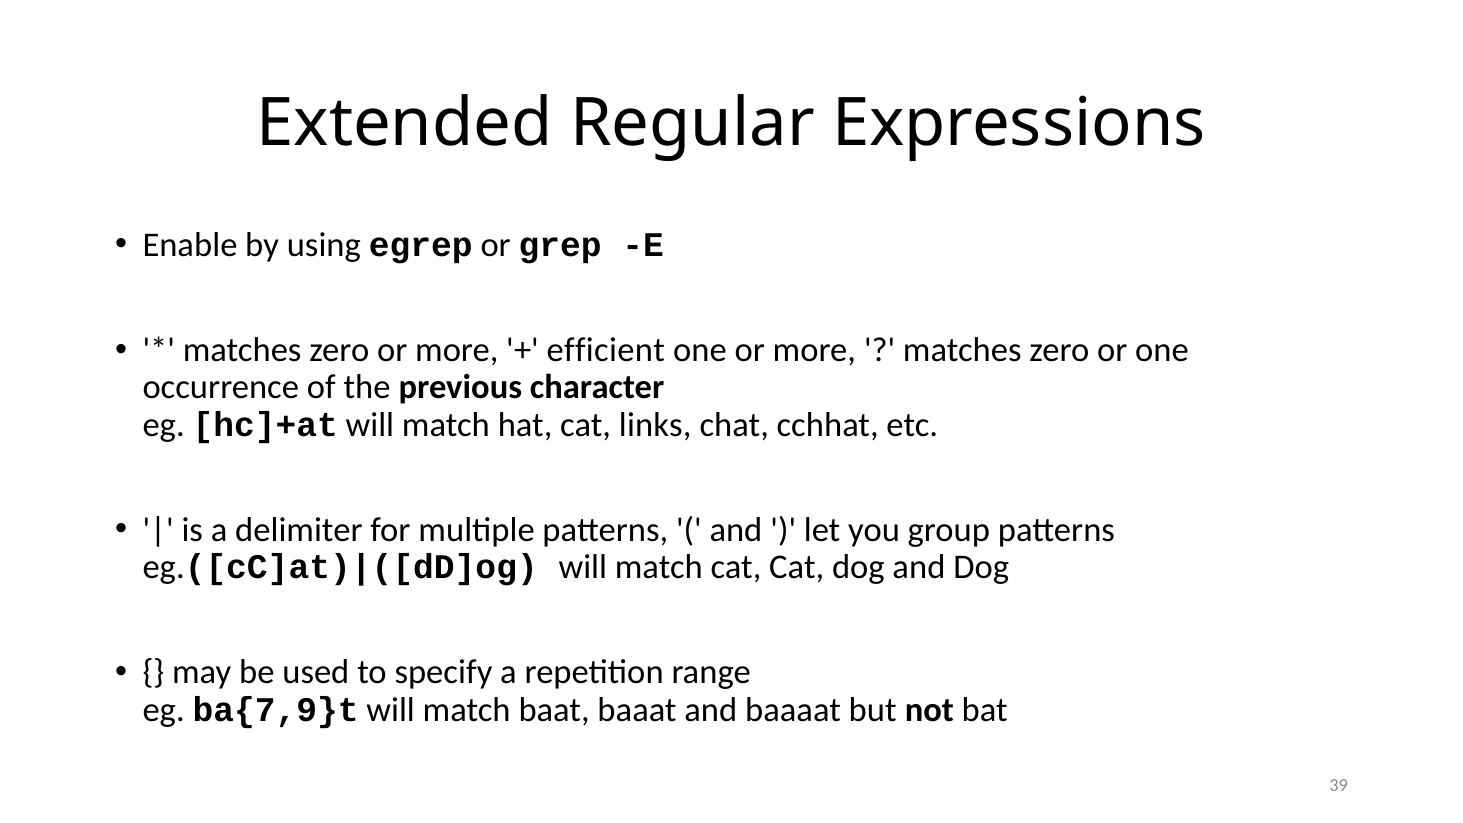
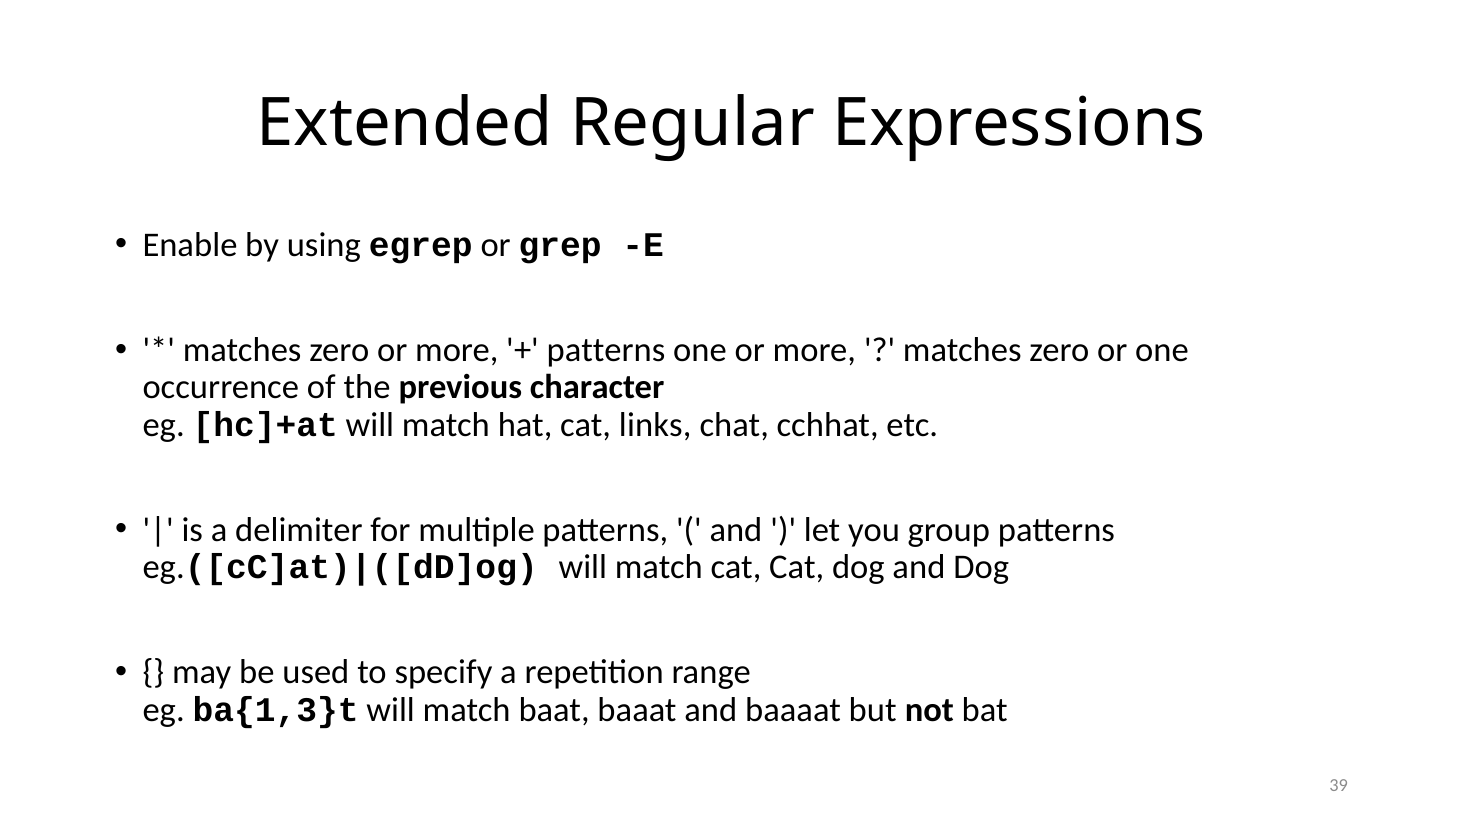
efficient at (606, 350): efficient -> patterns
ba{7,9}t: ba{7,9}t -> ba{1,3}t
